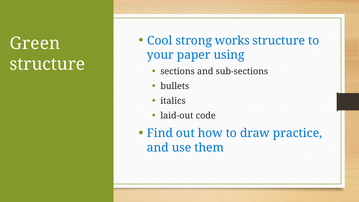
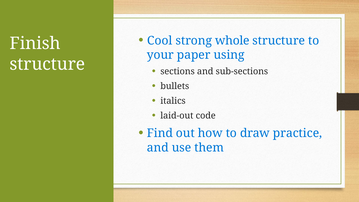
works: works -> whole
Green: Green -> Finish
